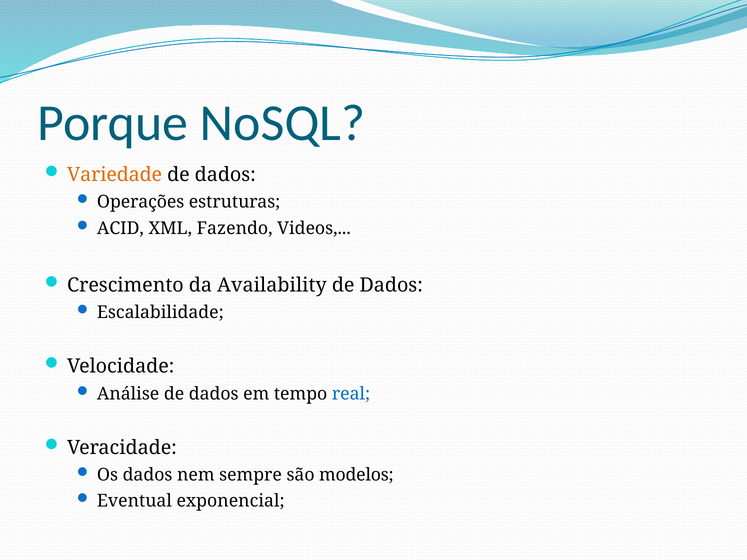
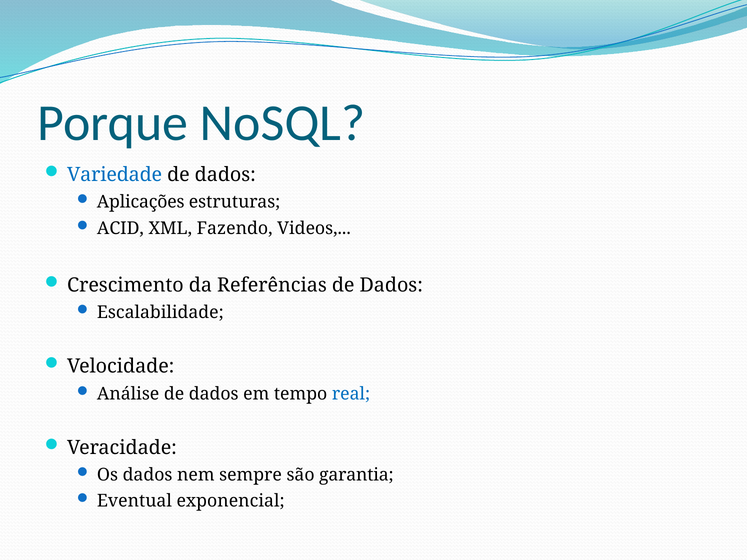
Variedade colour: orange -> blue
Operações: Operações -> Aplicações
Availability: Availability -> Referências
modelos: modelos -> garantia
